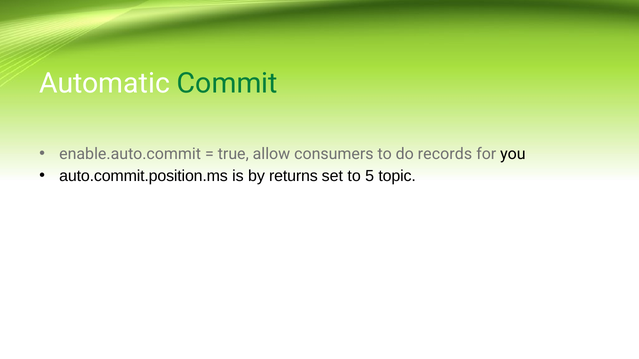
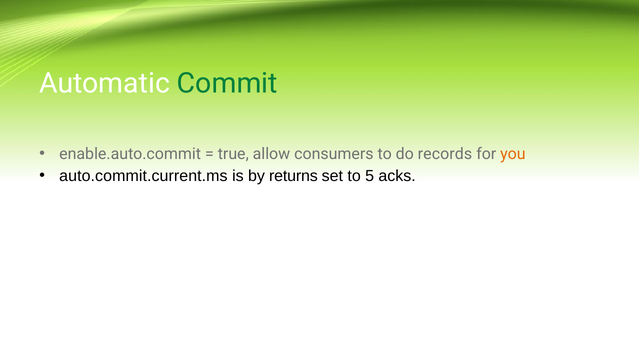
you colour: black -> orange
auto.commit.position.ms: auto.commit.position.ms -> auto.commit.current.ms
topic: topic -> acks
